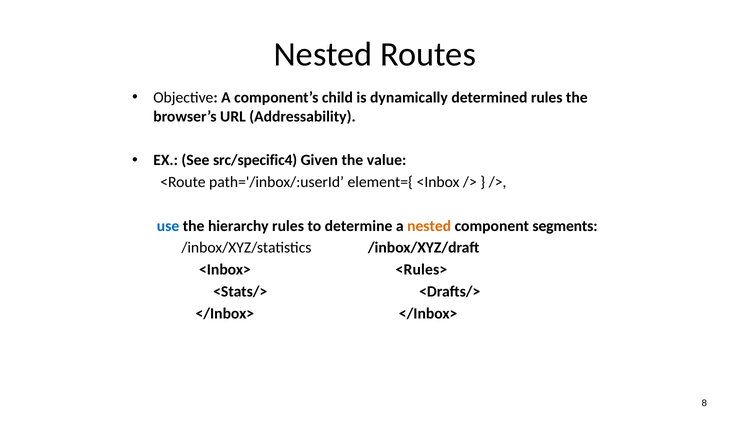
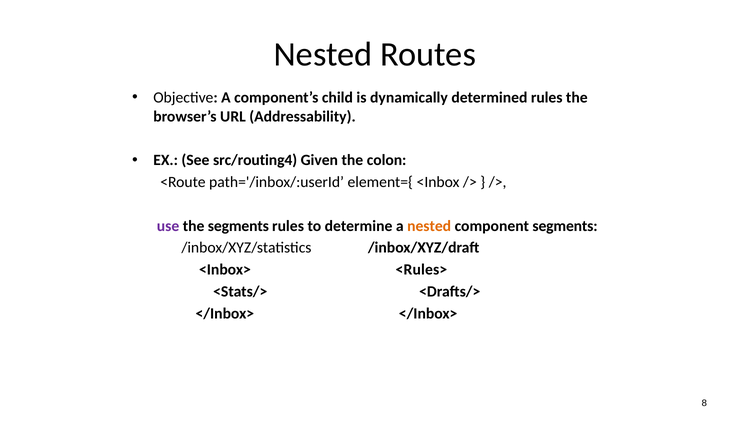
src/specific4: src/specific4 -> src/routing4
value: value -> colon
use colour: blue -> purple
the hierarchy: hierarchy -> segments
